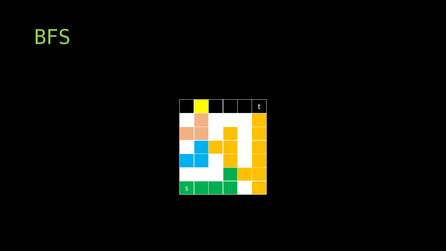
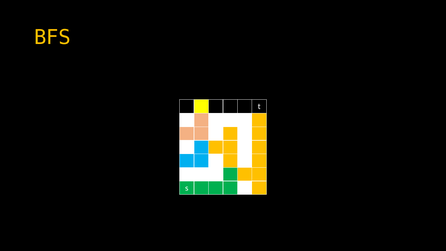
BFS colour: light green -> yellow
